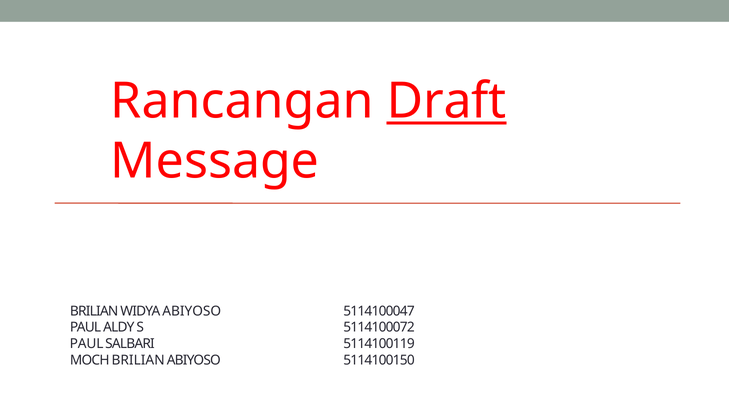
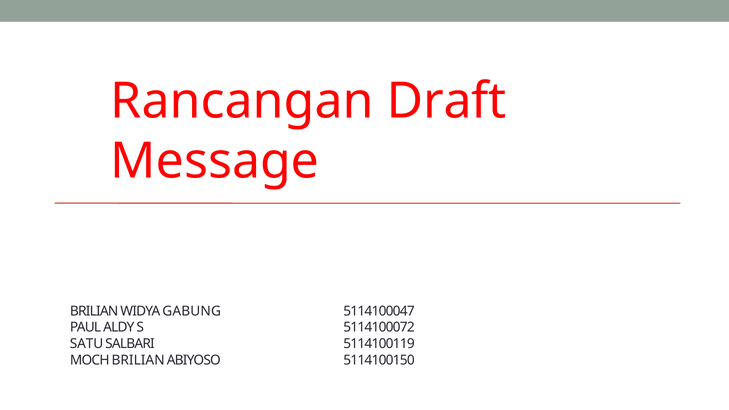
Draft underline: present -> none
WIDYA ABIYOSO: ABIYOSO -> GABUNG
PAUL at (87, 344): PAUL -> SATU
